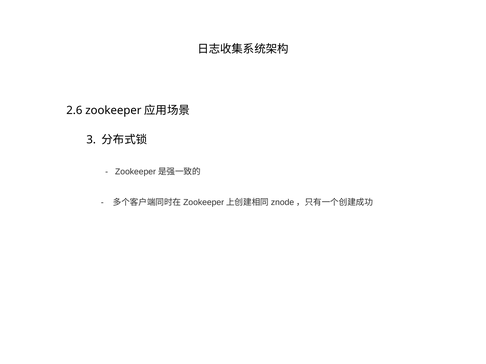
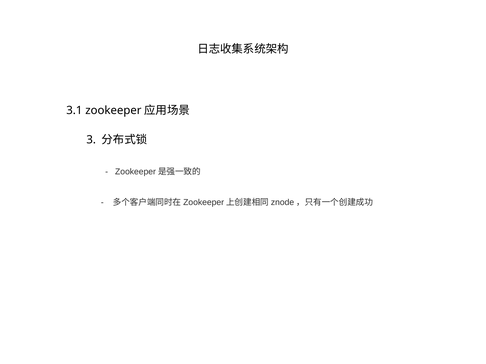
2.6: 2.6 -> 3.1
